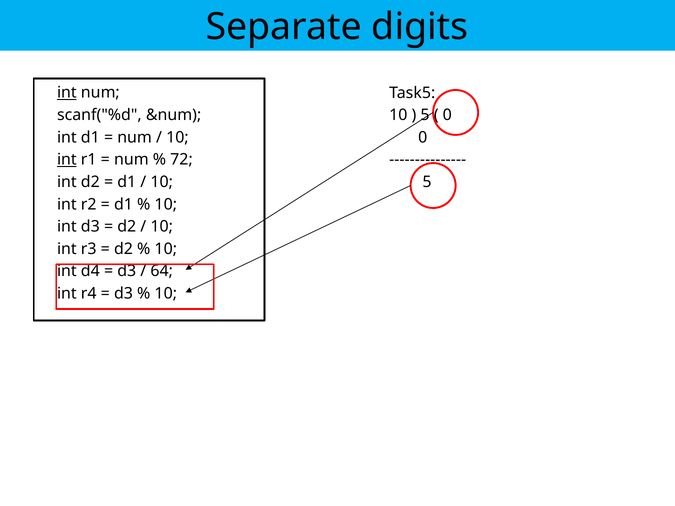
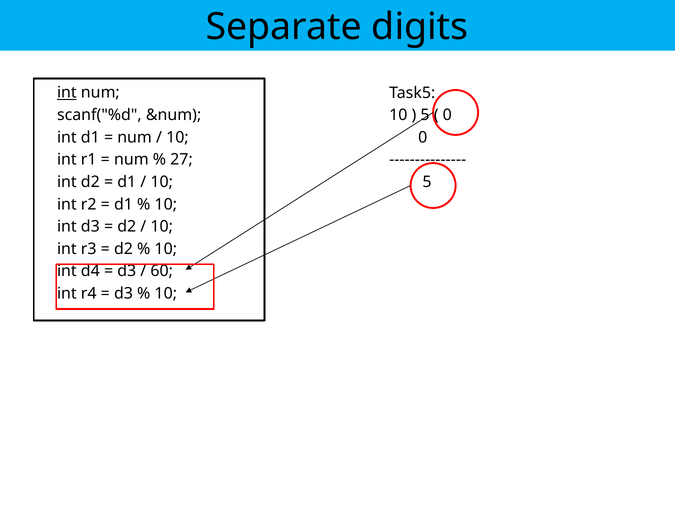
int at (67, 160) underline: present -> none
72: 72 -> 27
64: 64 -> 60
